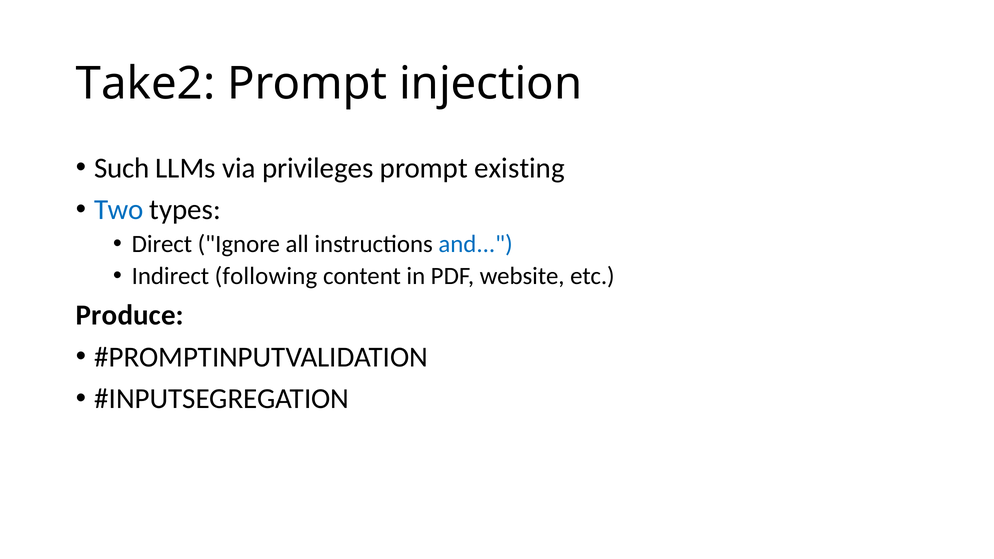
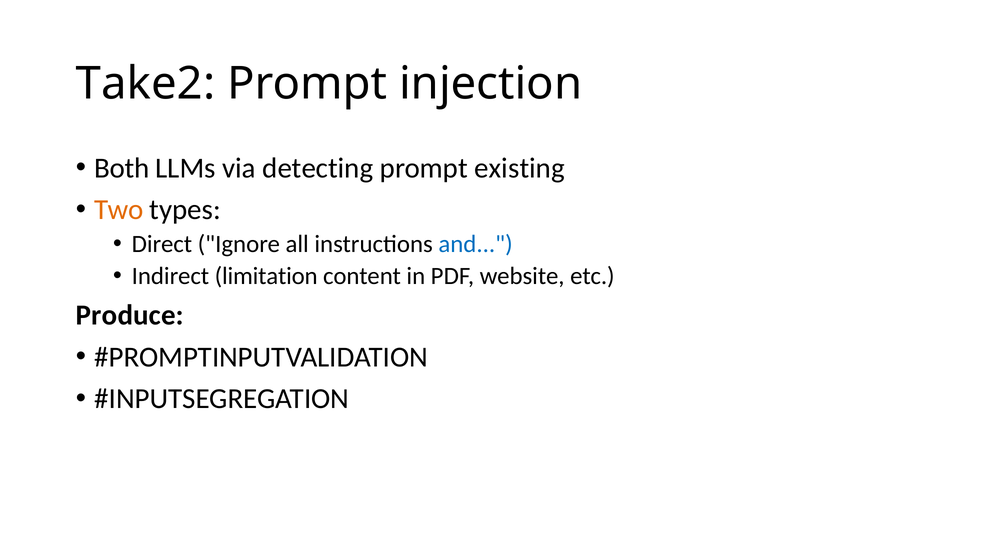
Such: Such -> Both
privileges: privileges -> detecting
Two colour: blue -> orange
following: following -> limitation
